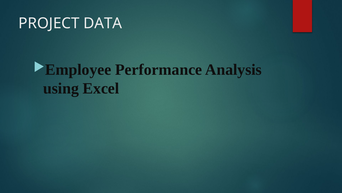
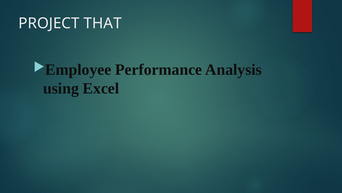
DATA: DATA -> THAT
